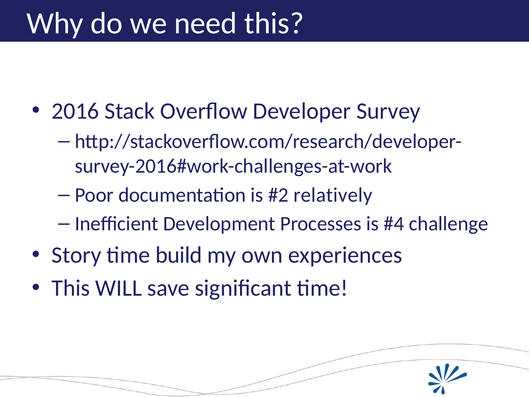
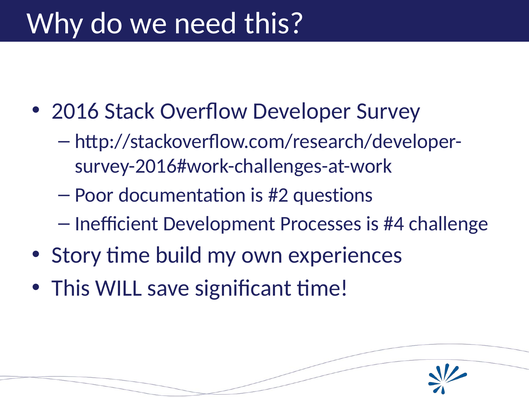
relatively: relatively -> questions
